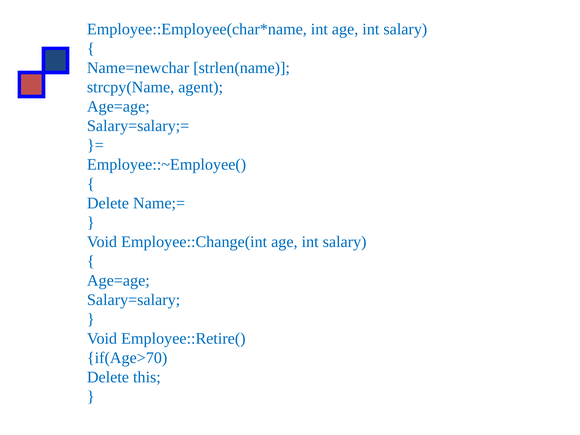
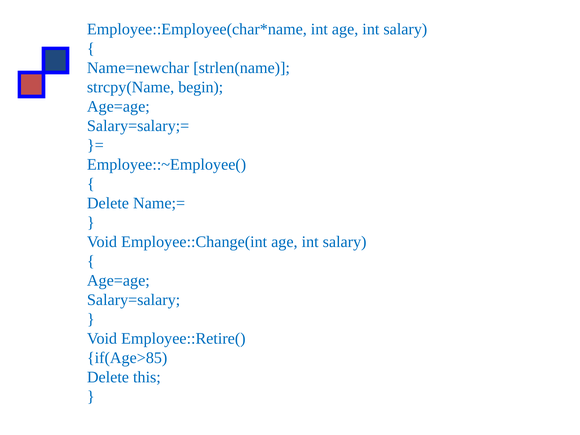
agent: agent -> begin
if(Age>70: if(Age>70 -> if(Age>85
